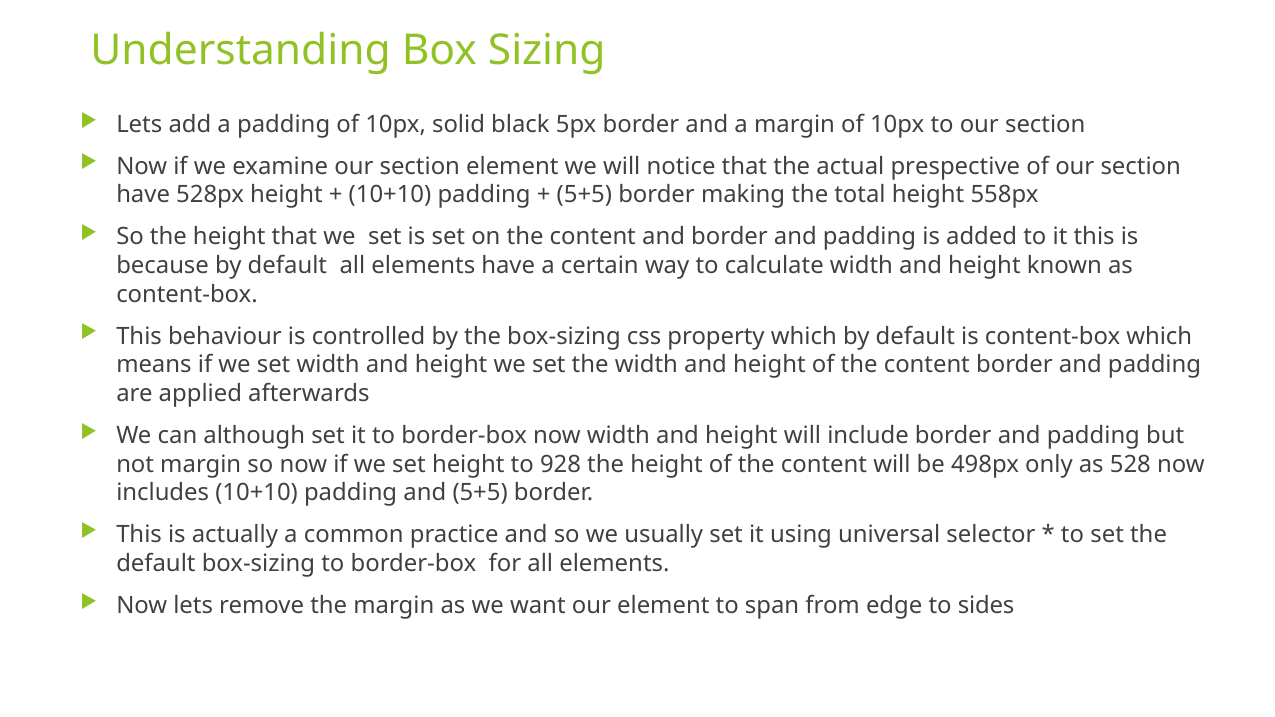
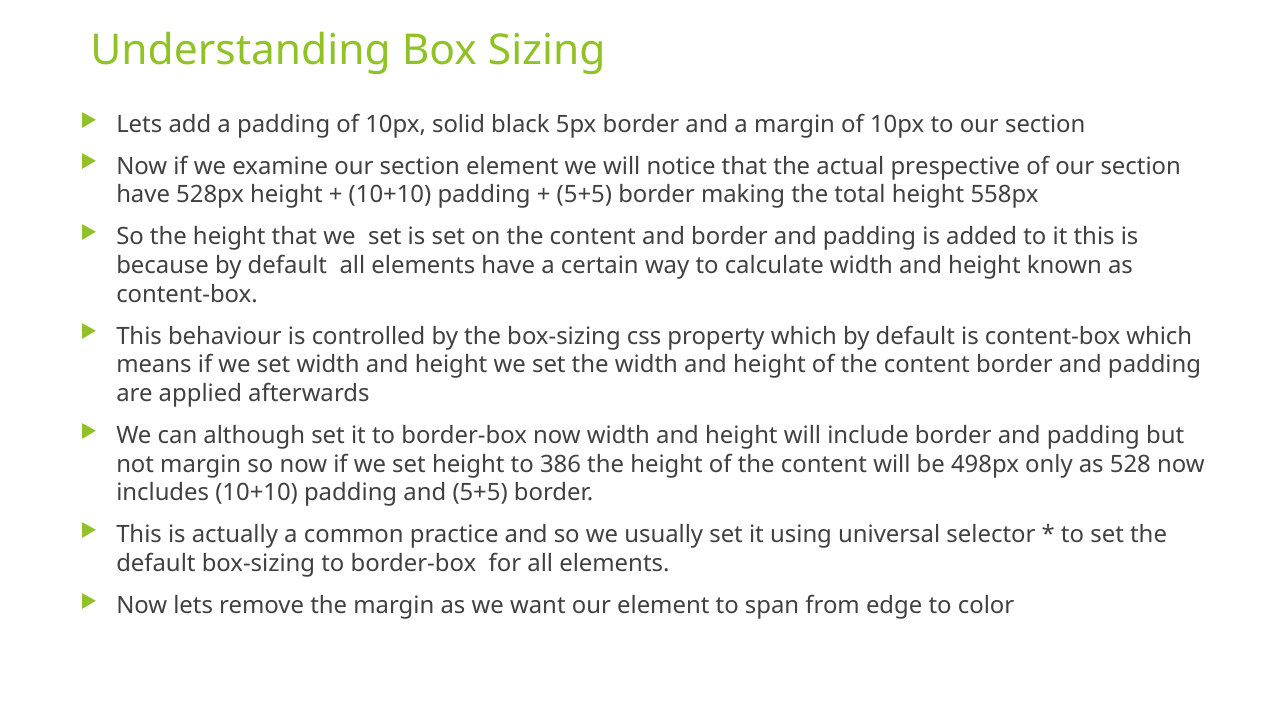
928: 928 -> 386
sides: sides -> color
